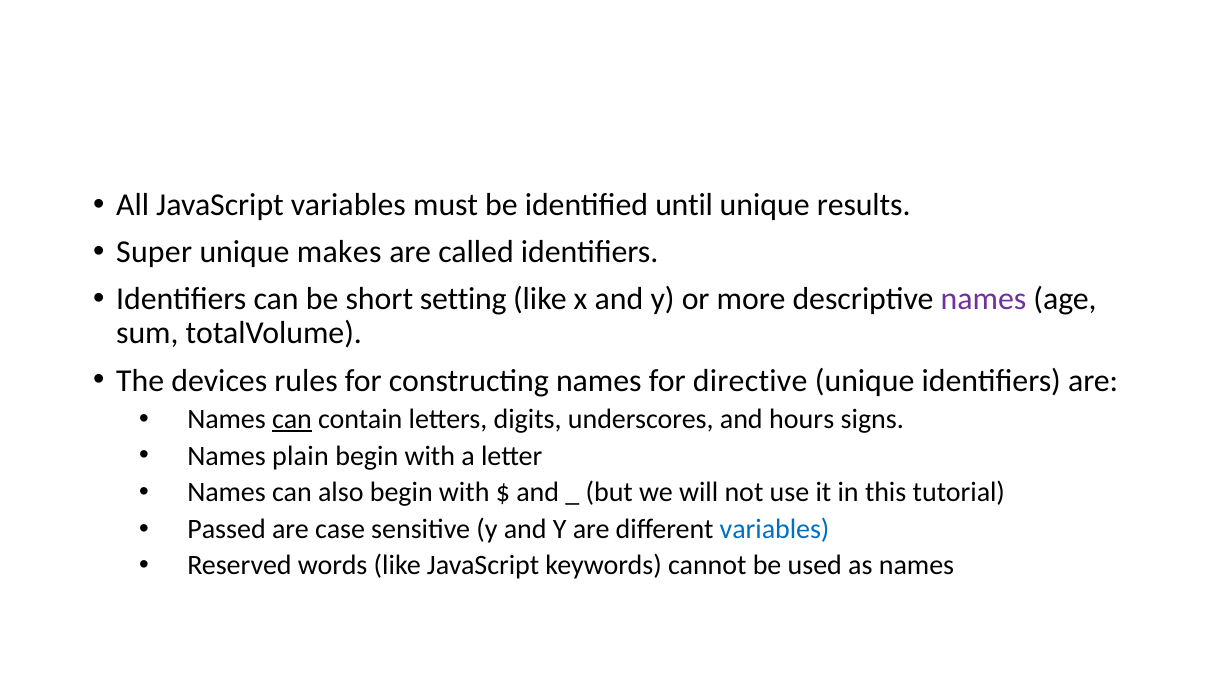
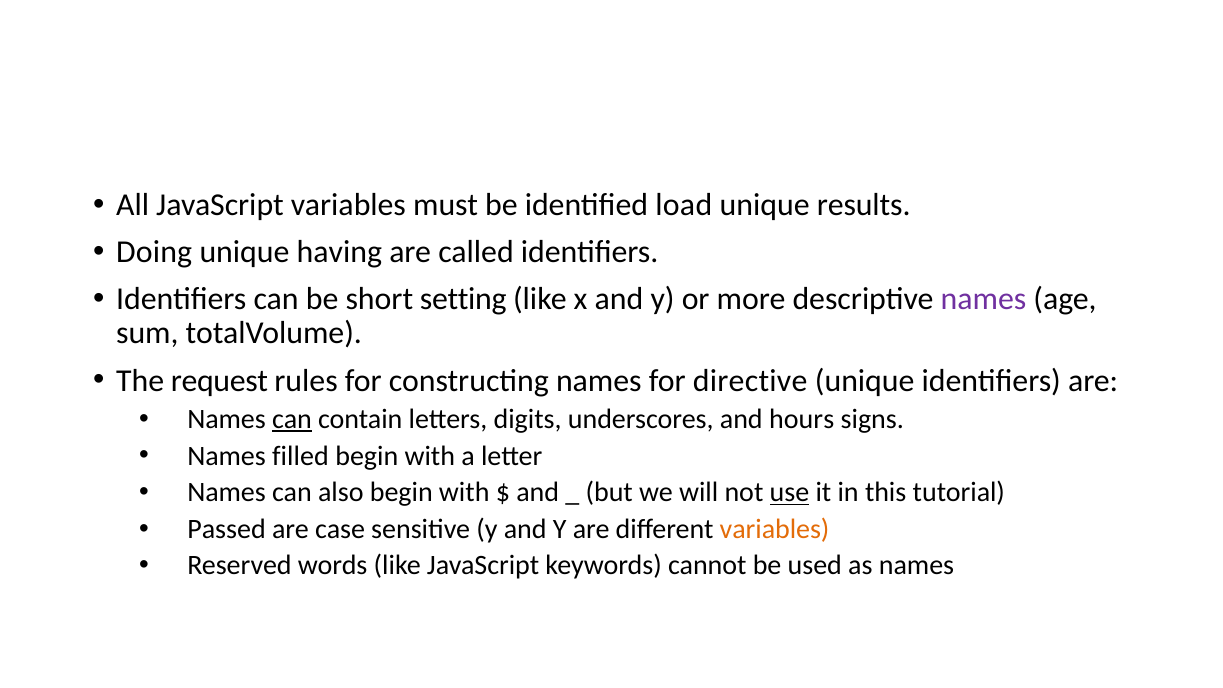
until: until -> load
Super: Super -> Doing
makes: makes -> having
devices: devices -> request
plain: plain -> filled
use underline: none -> present
variables at (775, 529) colour: blue -> orange
